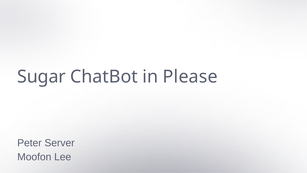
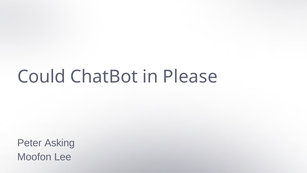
Sugar: Sugar -> Could
Server: Server -> Asking
